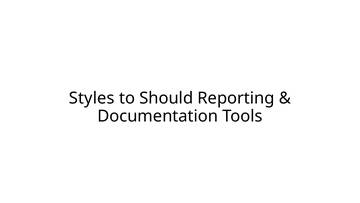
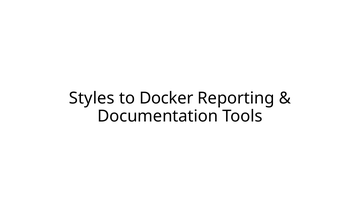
Should: Should -> Docker
